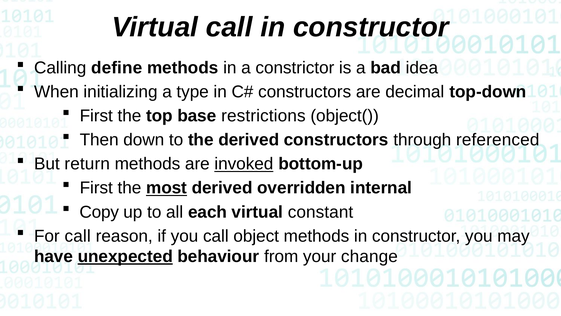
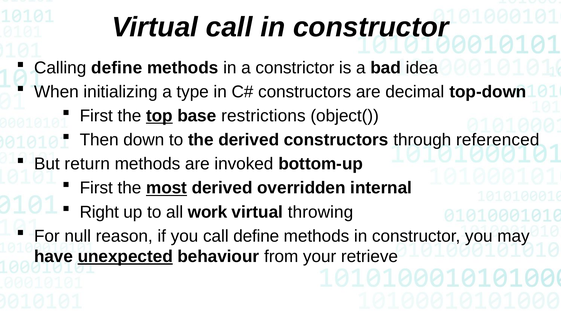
top underline: none -> present
invoked underline: present -> none
Copy: Copy -> Right
each: each -> work
constant: constant -> throwing
For call: call -> null
call object: object -> define
change: change -> retrieve
